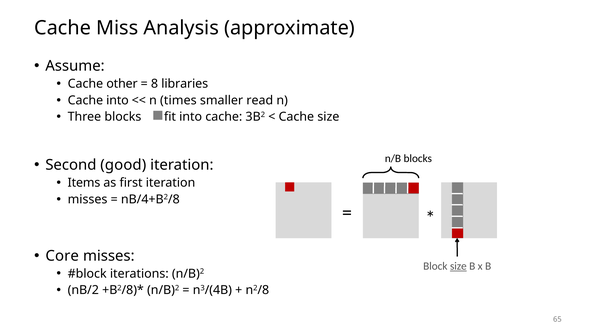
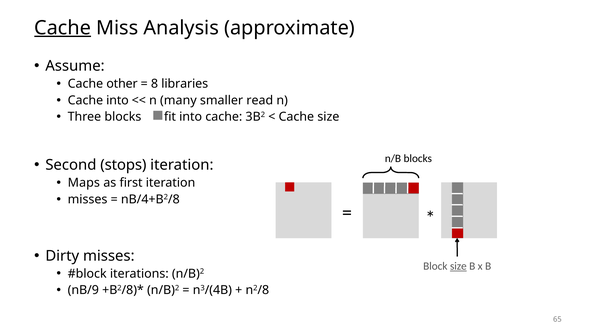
Cache at (63, 28) underline: none -> present
times: times -> many
good: good -> stops
Items: Items -> Maps
Core: Core -> Dirty
nB/2: nB/2 -> nB/9
